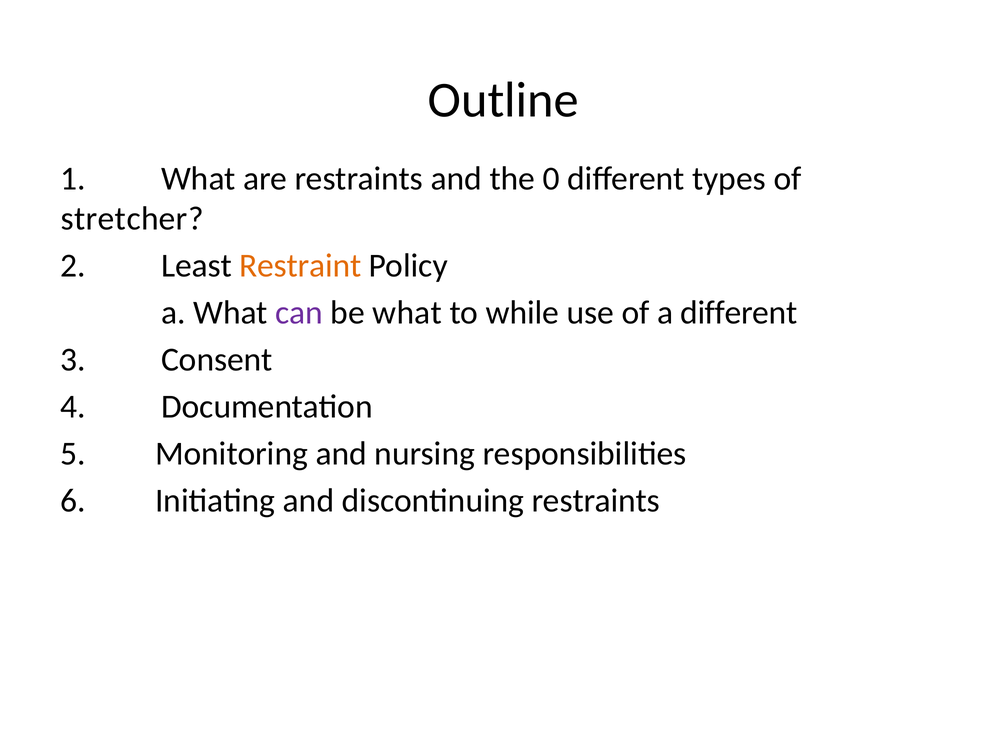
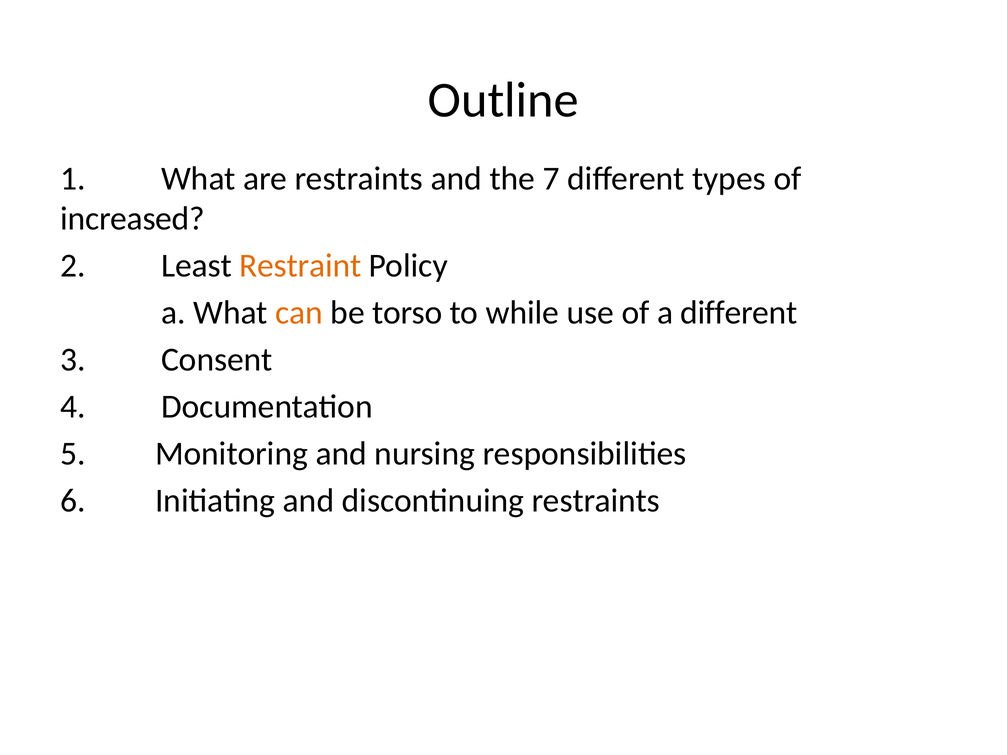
0: 0 -> 7
stretcher: stretcher -> increased
can colour: purple -> orange
be what: what -> torso
